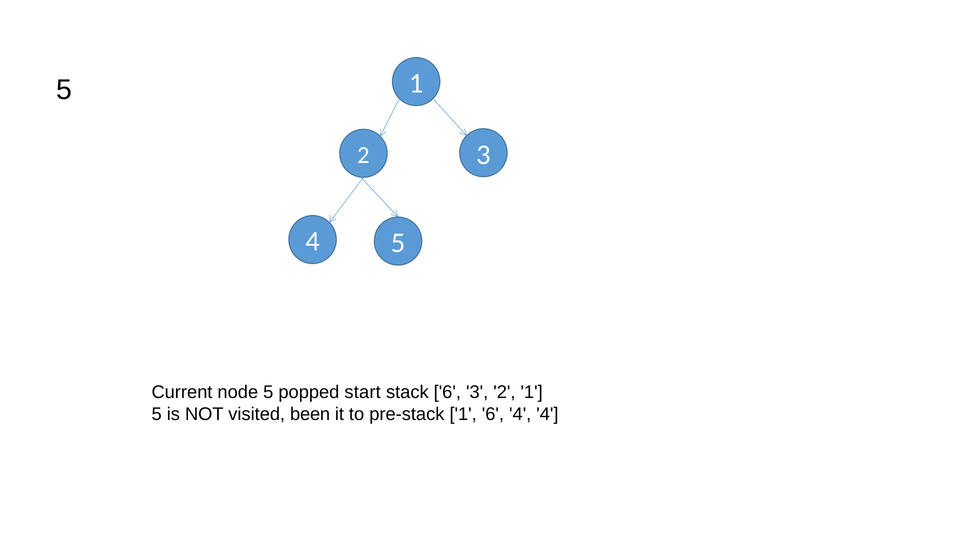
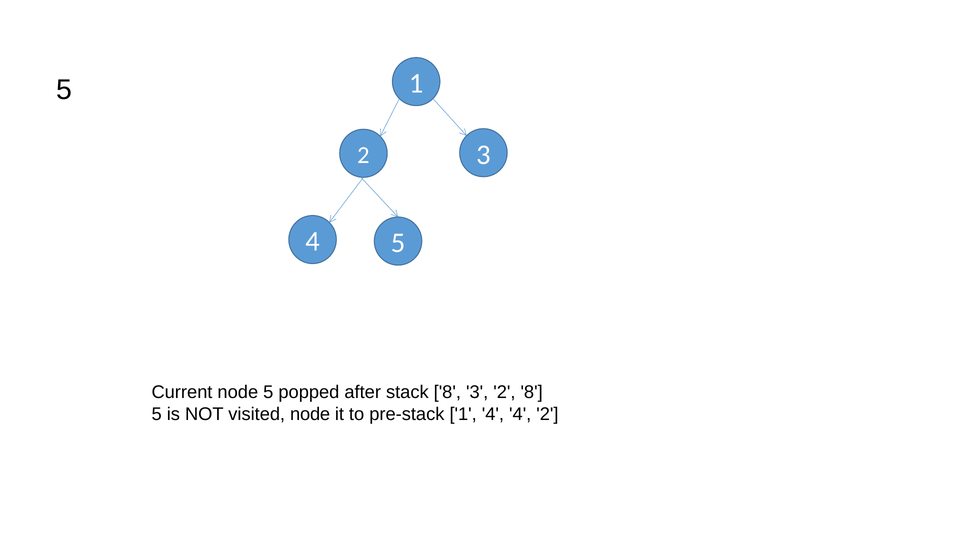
start: start -> after
stack 6: 6 -> 8
2 1: 1 -> 8
visited been: been -> node
1 6: 6 -> 4
4 4: 4 -> 2
